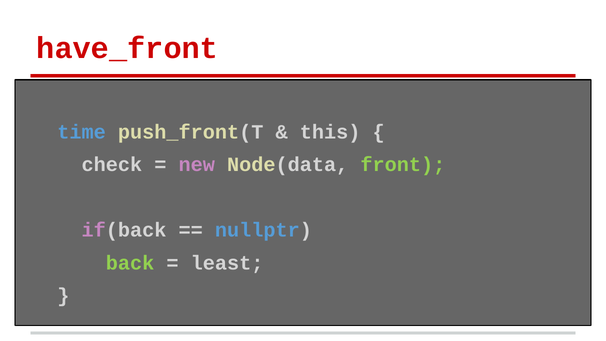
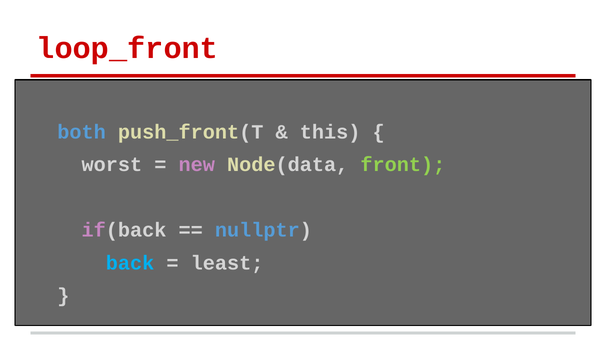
have_front: have_front -> loop_front
time: time -> both
check: check -> worst
back colour: light green -> light blue
